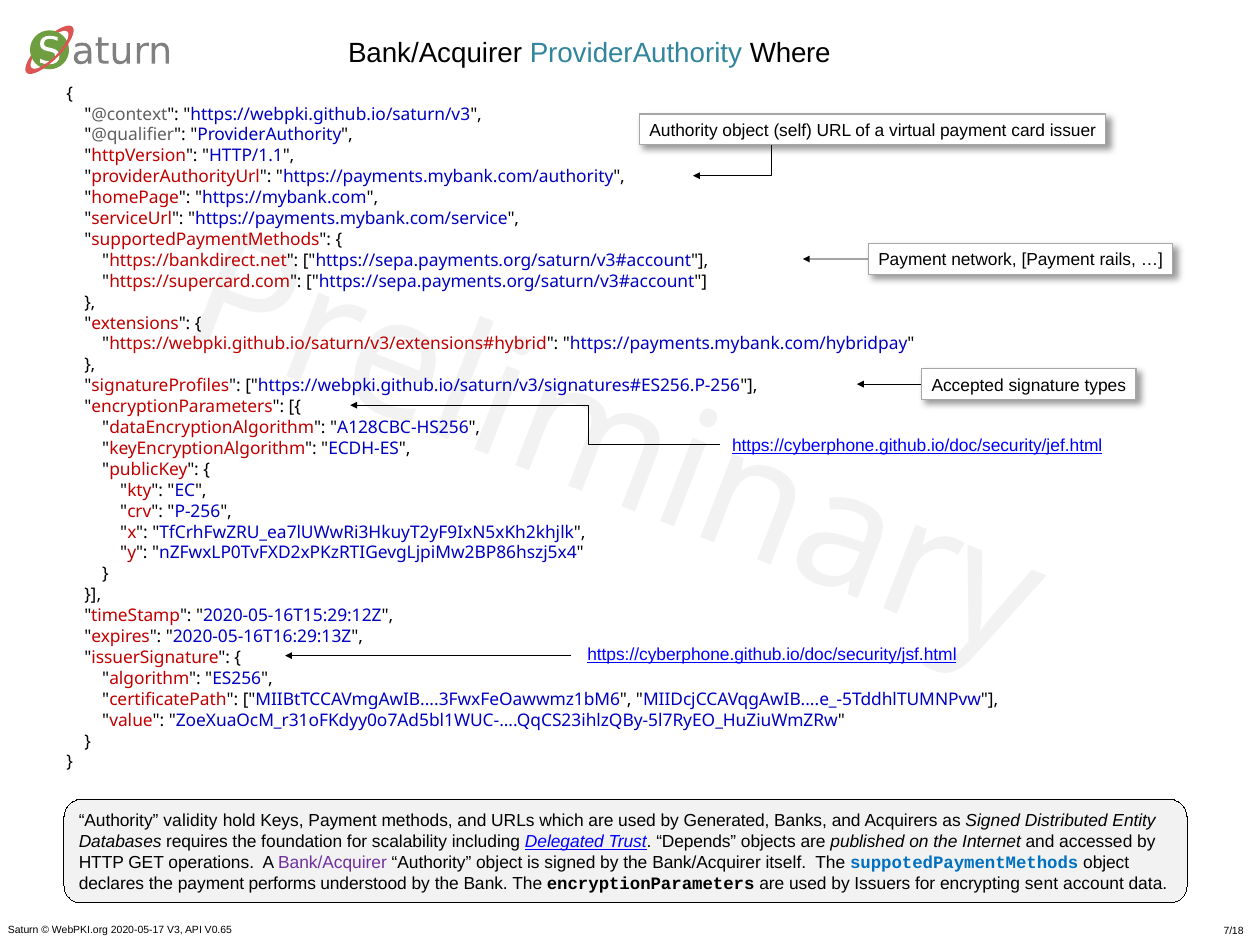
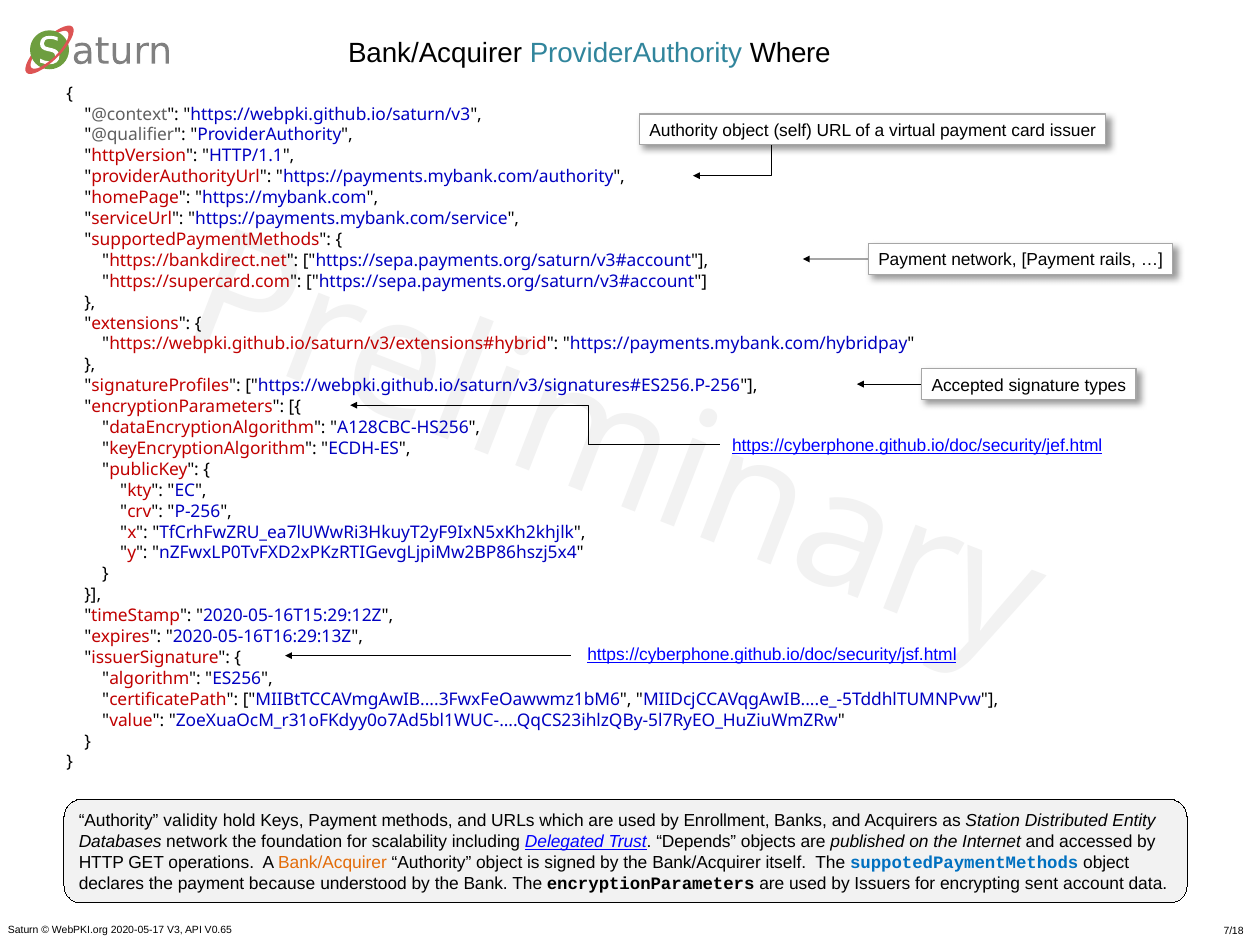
Generated: Generated -> Enrollment
as Signed: Signed -> Station
Databases requires: requires -> network
Bank/Acquirer at (333, 862) colour: purple -> orange
performs: performs -> because
